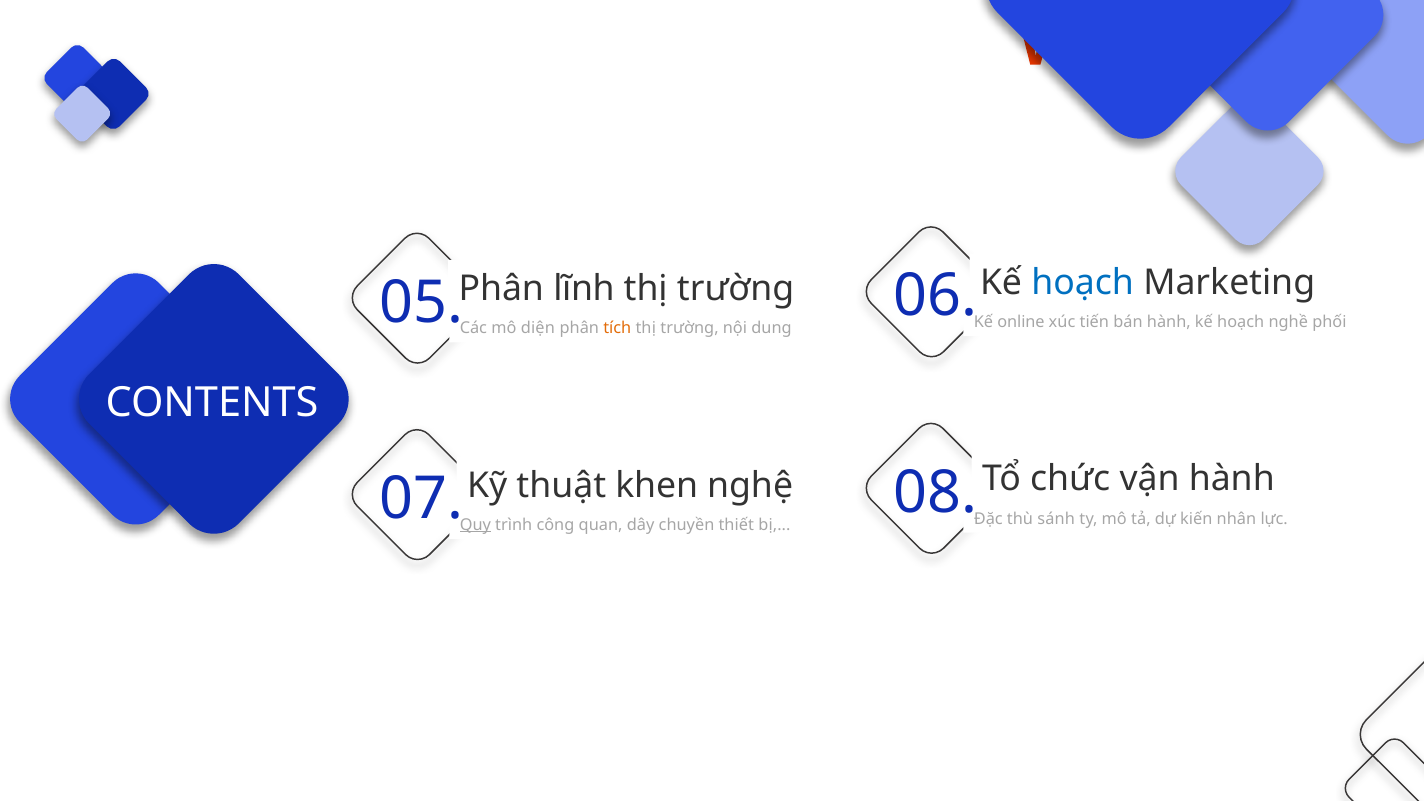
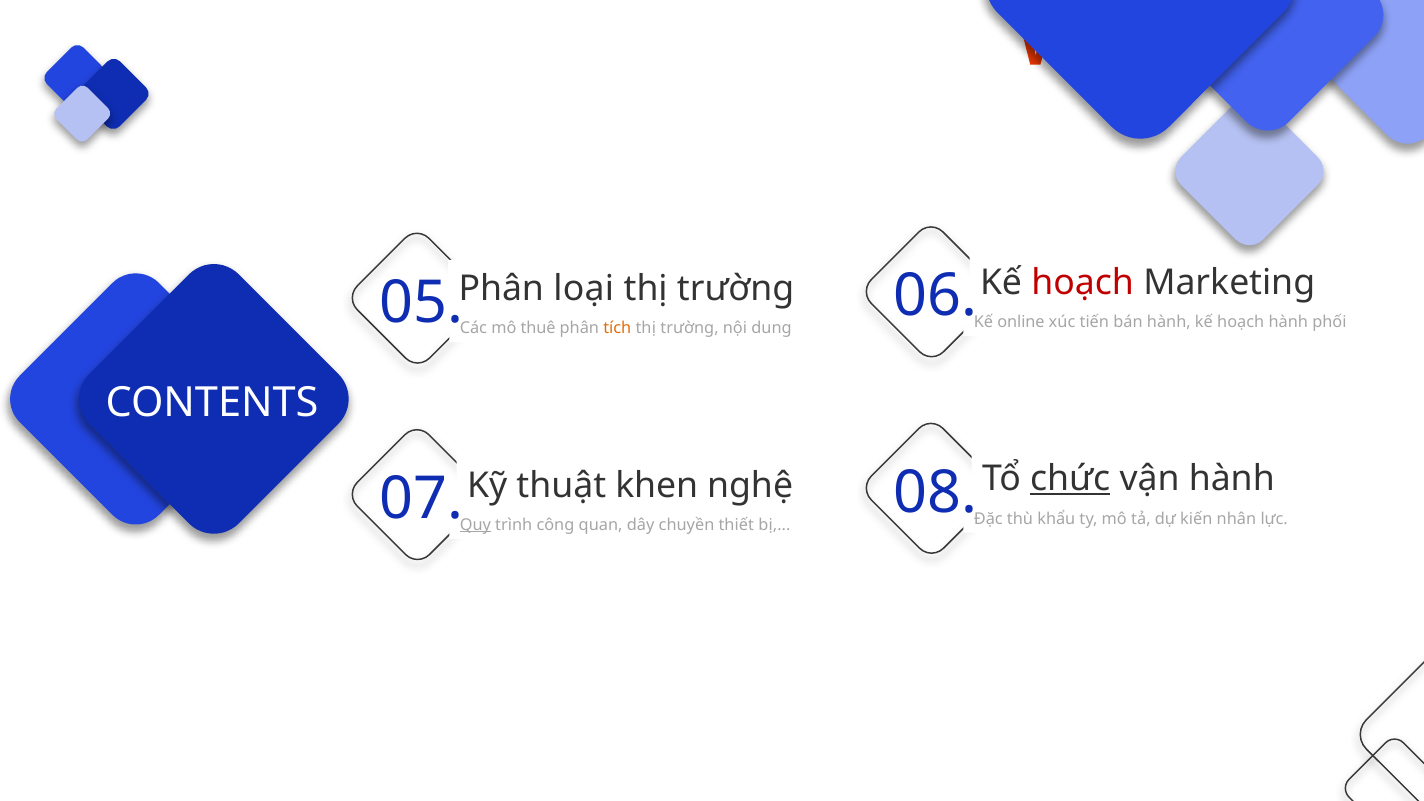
hoạch at (1083, 283) colour: blue -> red
lĩnh: lĩnh -> loại
hoạch nghề: nghề -> hành
diện: diện -> thuê
chức underline: none -> present
sánh: sánh -> khẩu
